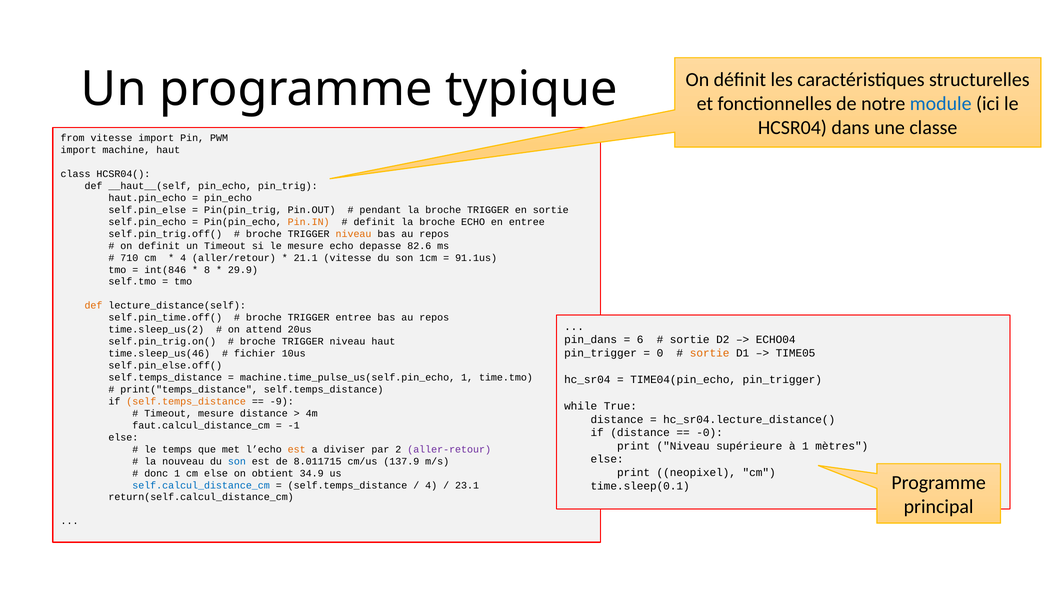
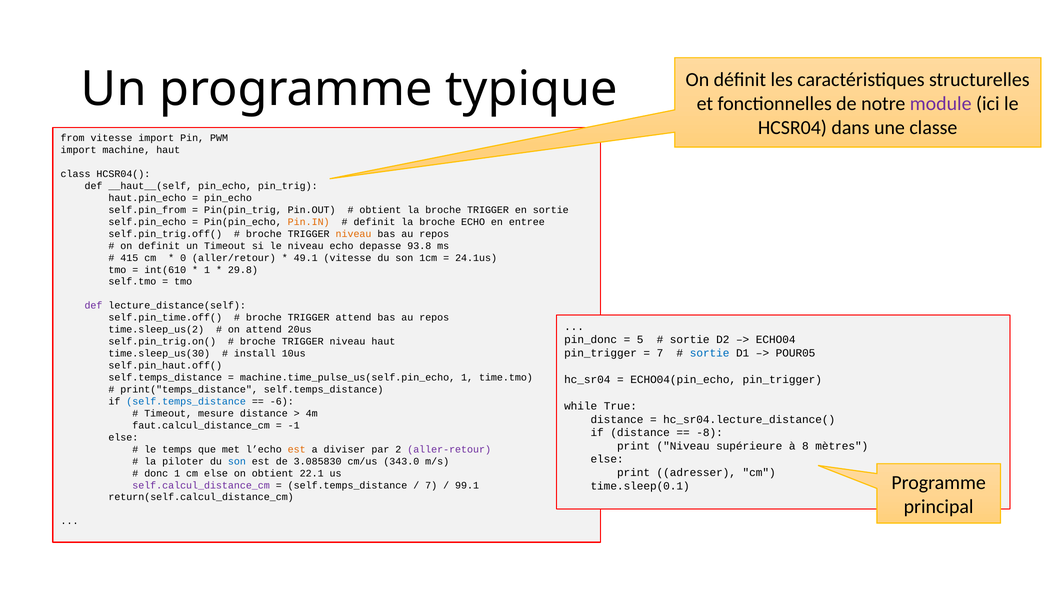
module colour: blue -> purple
self.pin_else: self.pin_else -> self.pin_from
pendant at (380, 210): pendant -> obtient
le mesure: mesure -> niveau
82.6: 82.6 -> 93.8
710: 710 -> 415
4 at (183, 258): 4 -> 0
21.1: 21.1 -> 49.1
91.1us: 91.1us -> 24.1us
int(846: int(846 -> int(610
8 at (207, 270): 8 -> 1
29.9: 29.9 -> 29.8
def at (93, 306) colour: orange -> purple
TRIGGER entree: entree -> attend
pin_dans: pin_dans -> pin_donc
6: 6 -> 5
0 at (660, 353): 0 -> 7
sortie at (710, 353) colour: orange -> blue
TIME05: TIME05 -> POUR05
time.sleep_us(46: time.sleep_us(46 -> time.sleep_us(30
fichier: fichier -> install
self.pin_else.off(: self.pin_else.off( -> self.pin_haut.off(
TIME04(pin_echo: TIME04(pin_echo -> ECHO04(pin_echo
self.temps_distance at (186, 402) colour: orange -> blue
-9: -9 -> -6
-0: -0 -> -8
à 1: 1 -> 8
nouveau: nouveau -> piloter
8.011715: 8.011715 -> 3.085830
137.9: 137.9 -> 343.0
neopixel: neopixel -> adresser
34.9: 34.9 -> 22.1
self.calcul_distance_cm colour: blue -> purple
4 at (431, 486): 4 -> 7
23.1: 23.1 -> 99.1
